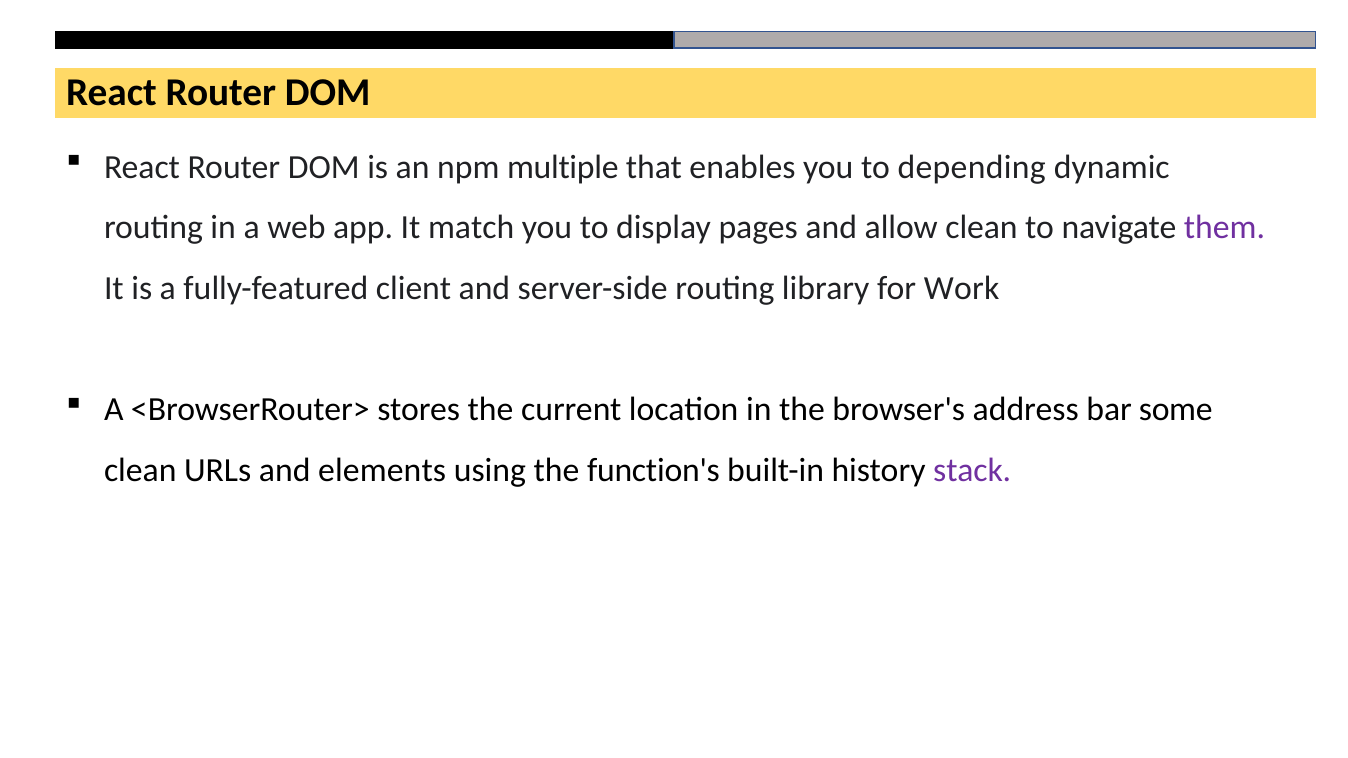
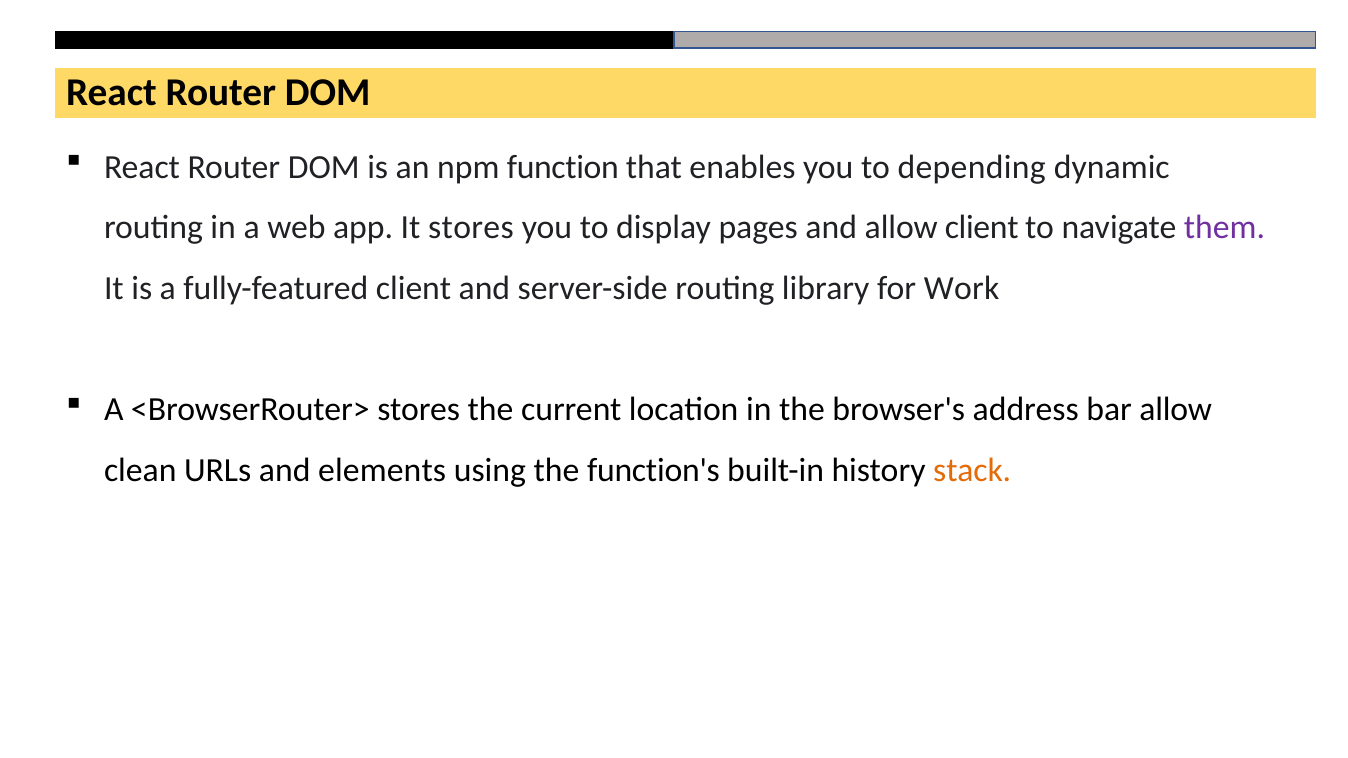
multiple: multiple -> function
It match: match -> stores
allow clean: clean -> client
bar some: some -> allow
stack colour: purple -> orange
